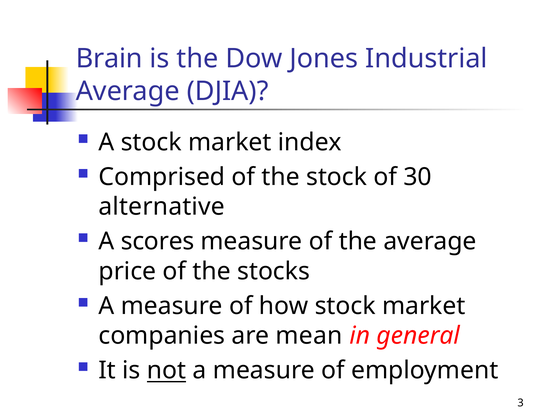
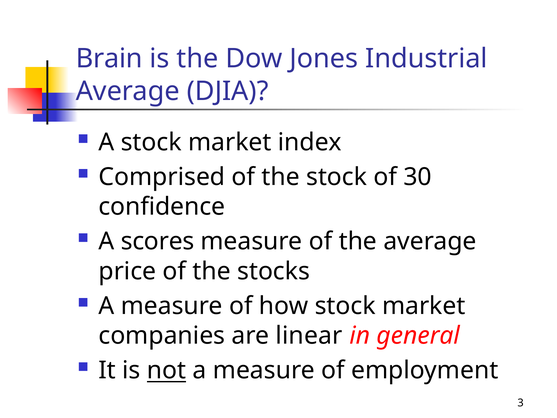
alternative: alternative -> confidence
mean: mean -> linear
